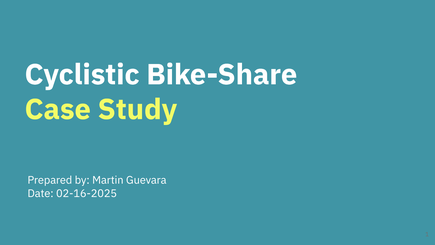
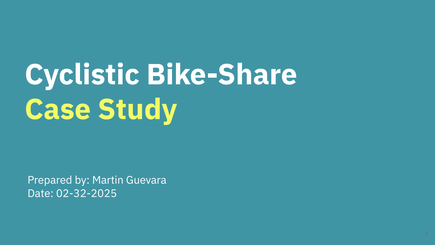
02-16-2025: 02-16-2025 -> 02-32-2025
